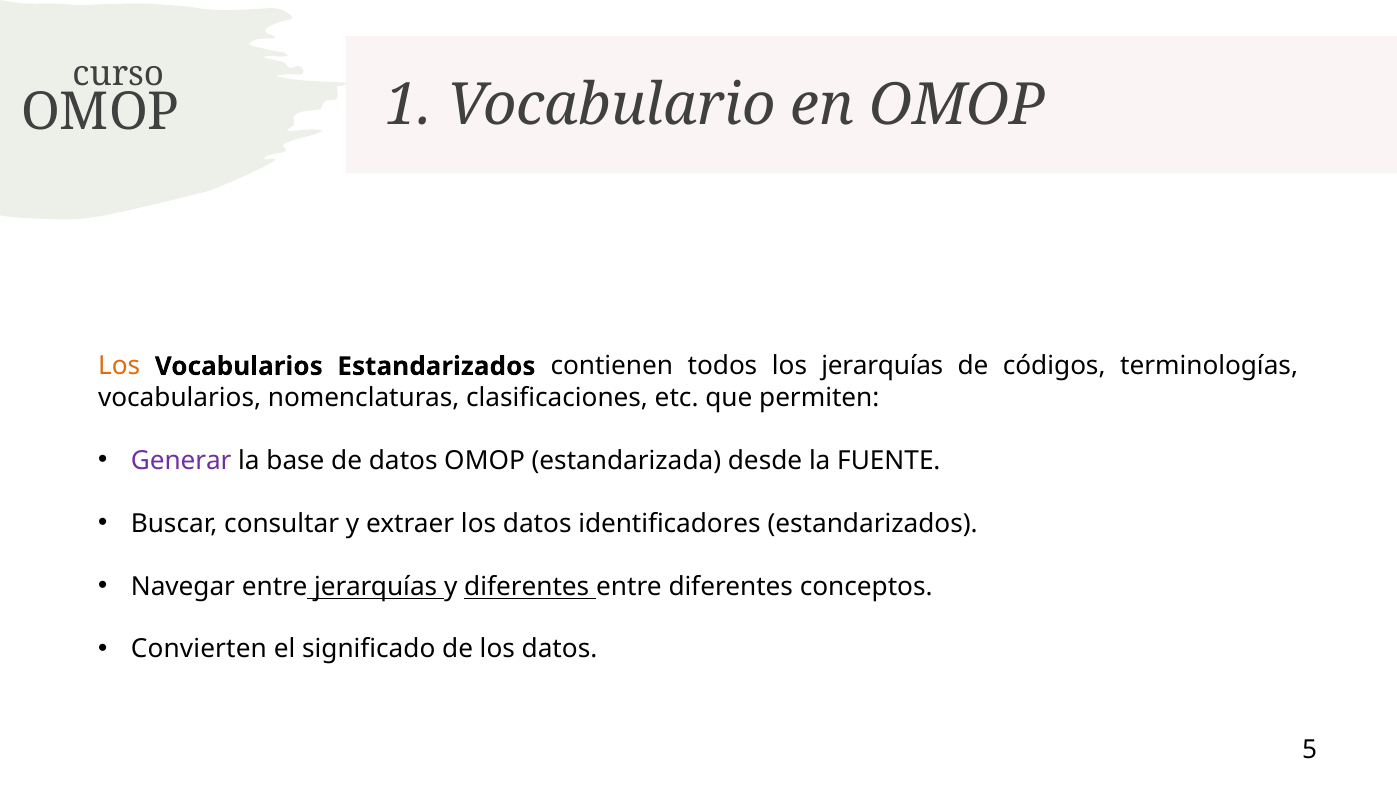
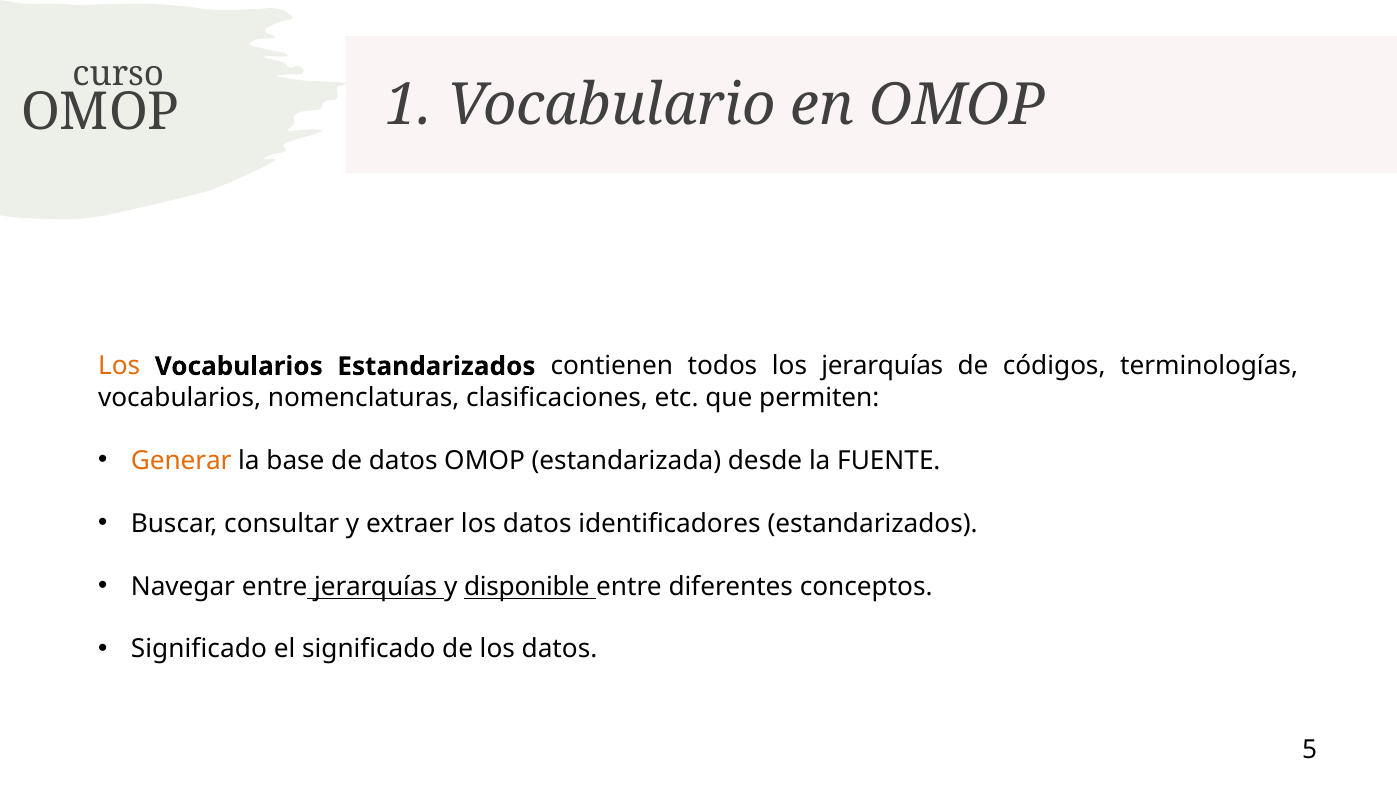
Generar colour: purple -> orange
y diferentes: diferentes -> disponible
Convierten at (199, 649): Convierten -> Significado
